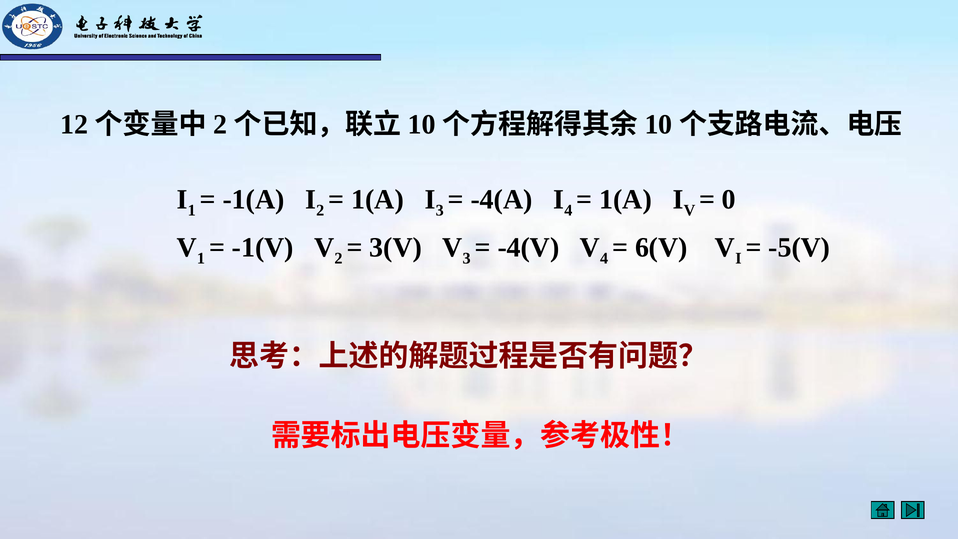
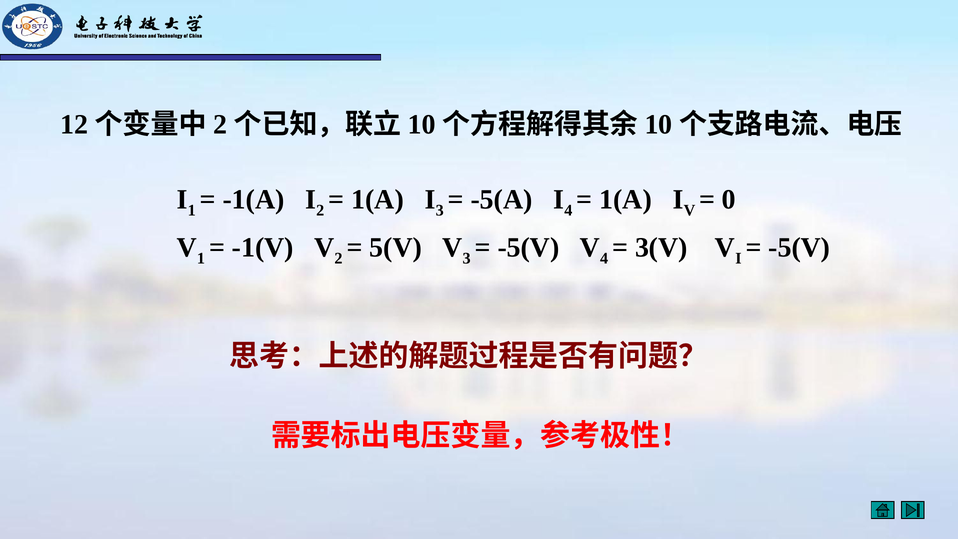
-4(A: -4(A -> -5(A
3(V: 3(V -> 5(V
-4(V at (528, 248): -4(V -> -5(V
6(V: 6(V -> 3(V
